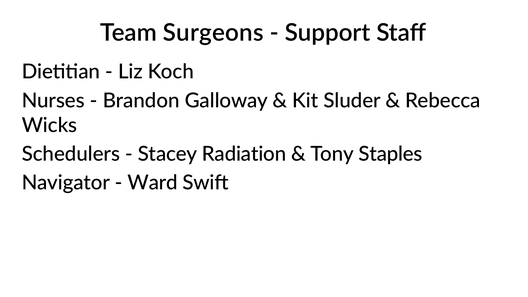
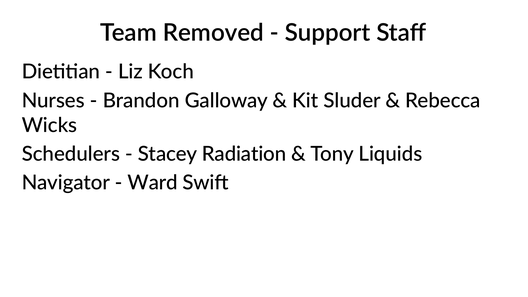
Surgeons: Surgeons -> Removed
Staples: Staples -> Liquids
